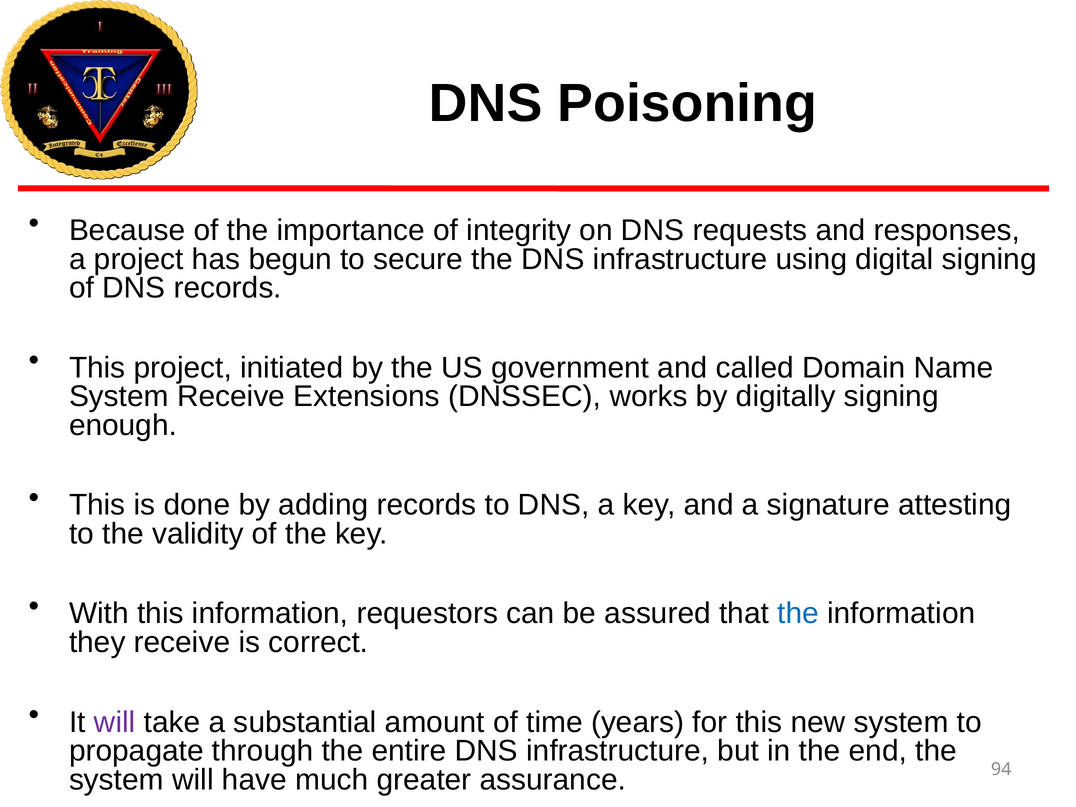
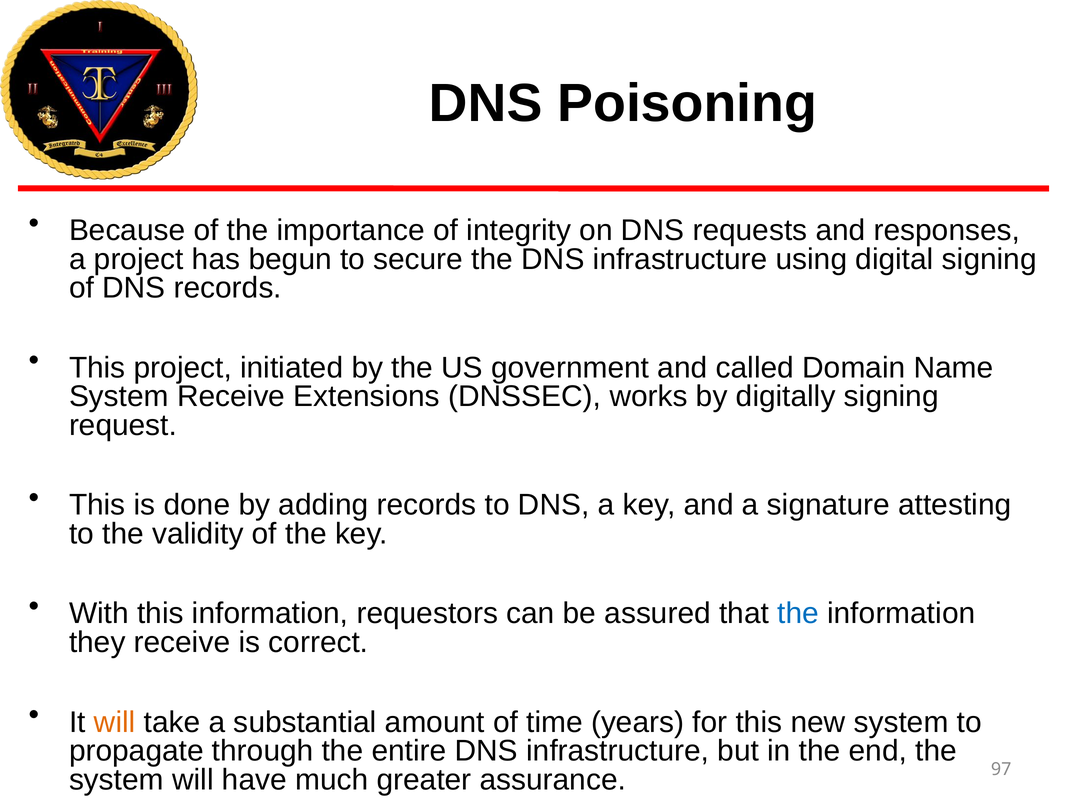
enough: enough -> request
will at (115, 722) colour: purple -> orange
94: 94 -> 97
